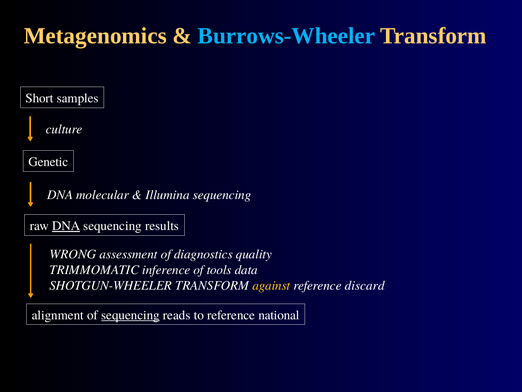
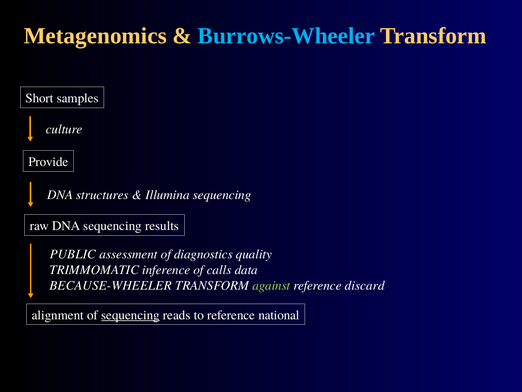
Genetic: Genetic -> Provide
molecular: molecular -> structures
DNA at (66, 226) underline: present -> none
WRONG: WRONG -> PUBLIC
tools: tools -> calls
SHOTGUN-WHEELER: SHOTGUN-WHEELER -> BECAUSE-WHEELER
against colour: yellow -> light green
